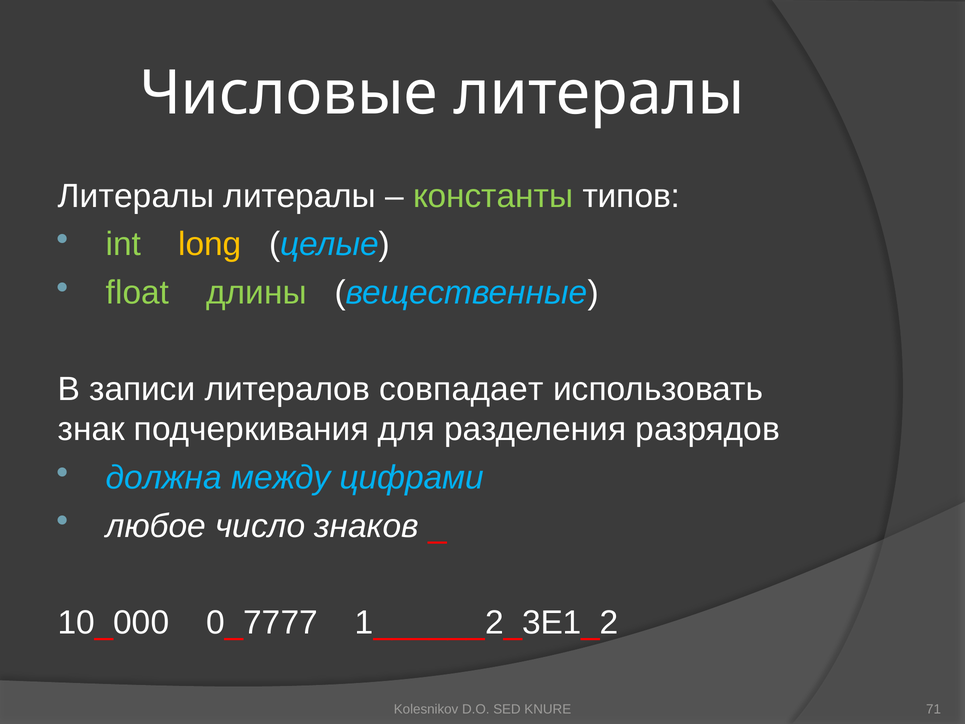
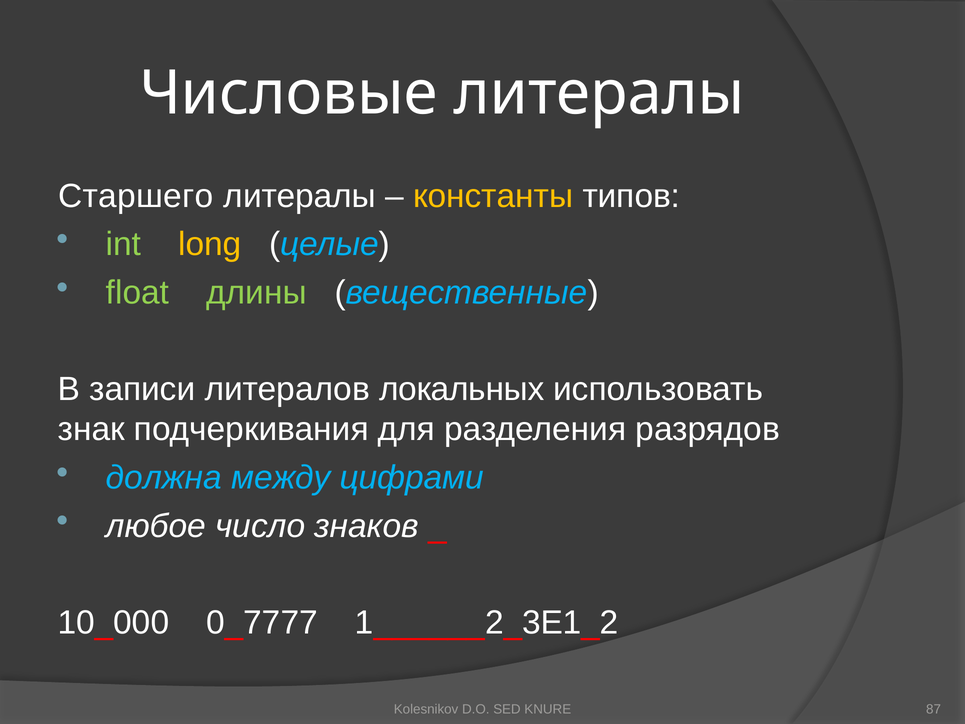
Литералы at (136, 196): Литералы -> Старшего
константы colour: light green -> yellow
совпадает: совпадает -> локальных
71: 71 -> 87
